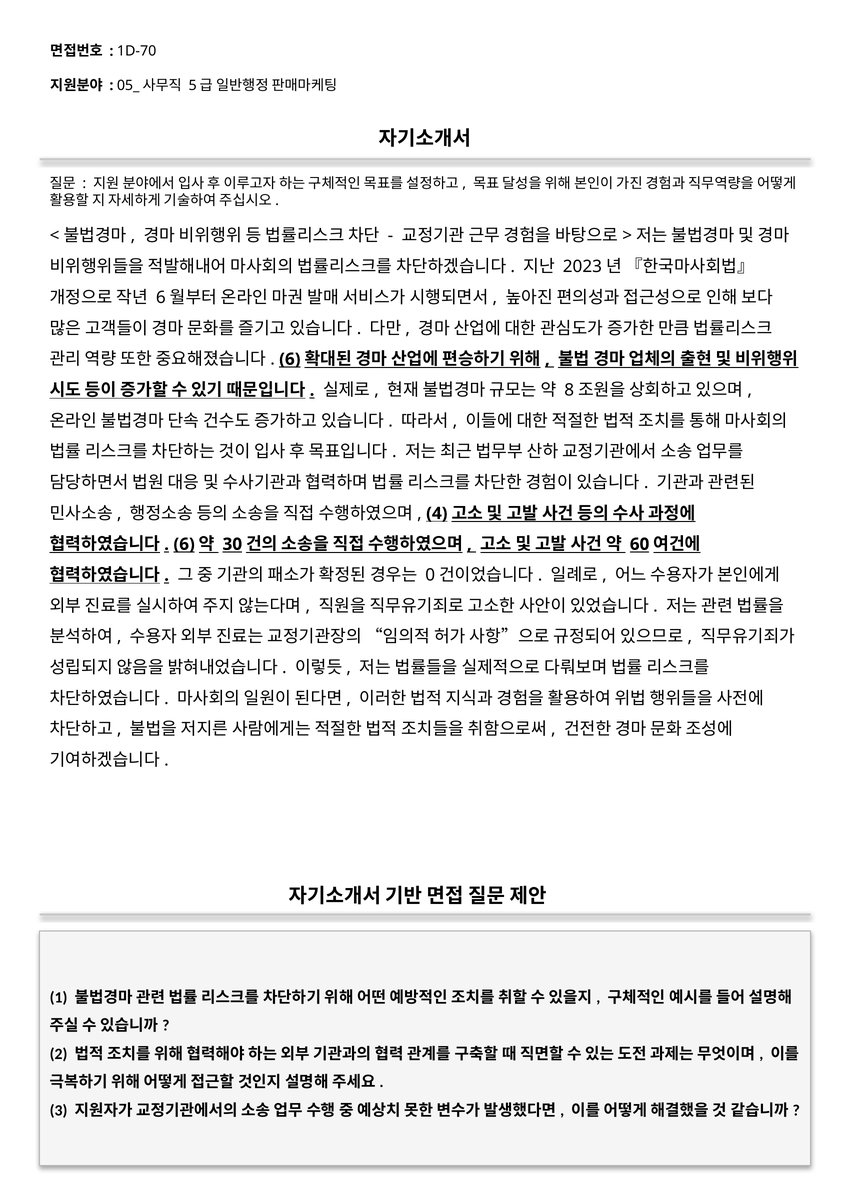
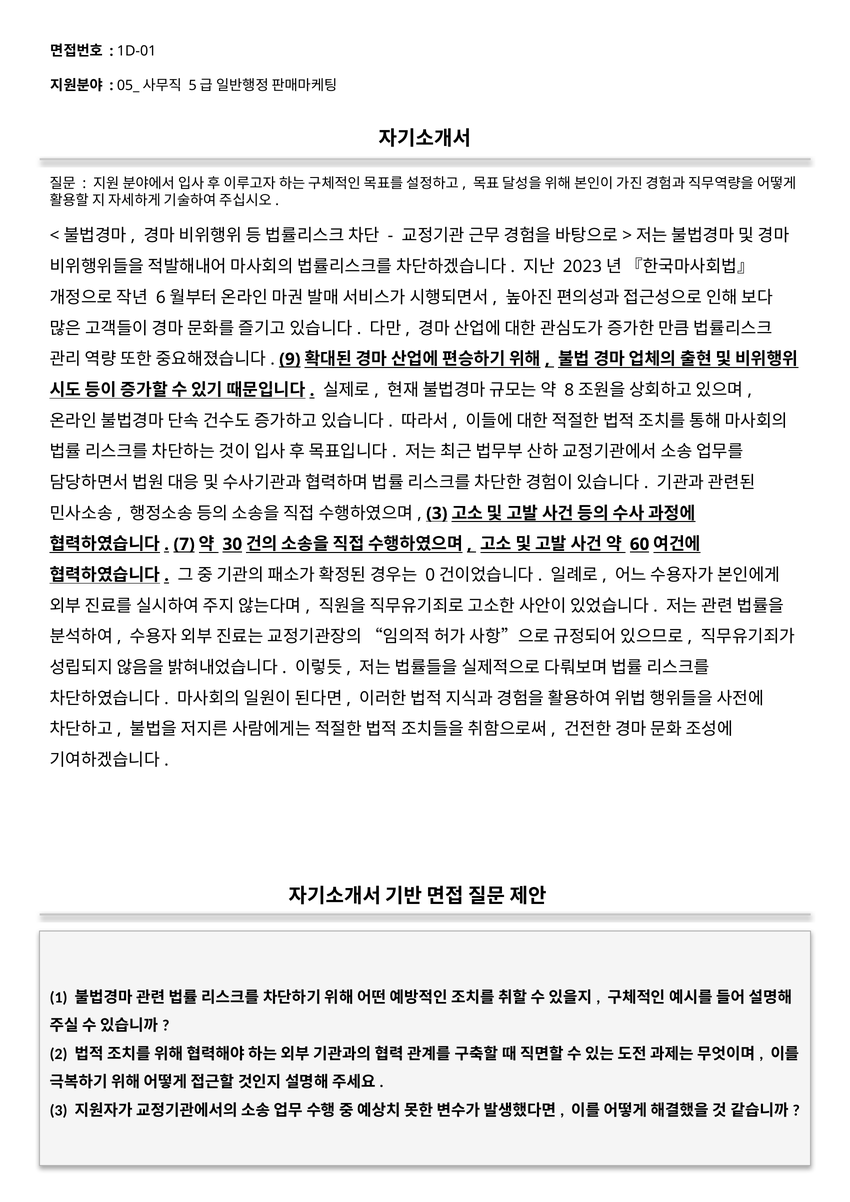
1D-70: 1D-70 -> 1D-01
6 at (290, 359): 6 -> 9
4 at (437, 513): 4 -> 3
6 at (184, 544): 6 -> 7
